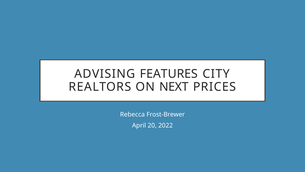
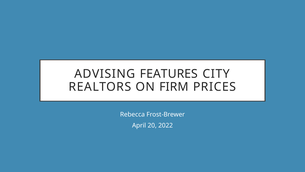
NEXT: NEXT -> FIRM
